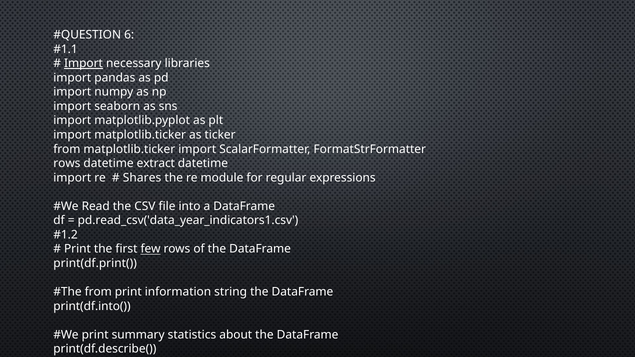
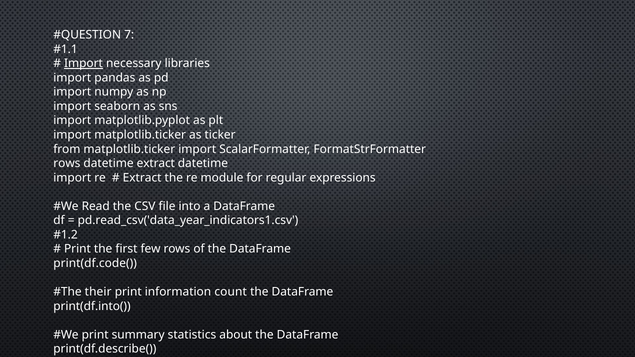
6: 6 -> 7
Shares at (142, 178): Shares -> Extract
few underline: present -> none
print(df.print(: print(df.print( -> print(df.code(
from at (98, 292): from -> their
string: string -> count
